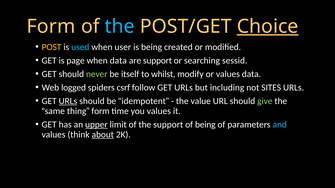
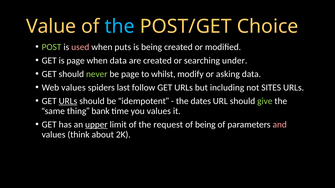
Form at (51, 27): Form -> Value
Choice underline: present -> none
POST colour: yellow -> light green
used colour: light blue -> pink
user: user -> puts
are support: support -> created
sessid: sessid -> under
be itself: itself -> page
or values: values -> asking
Web logged: logged -> values
csrf: csrf -> last
value: value -> dates
thing form: form -> bank
the support: support -> request
and colour: light blue -> pink
about underline: present -> none
